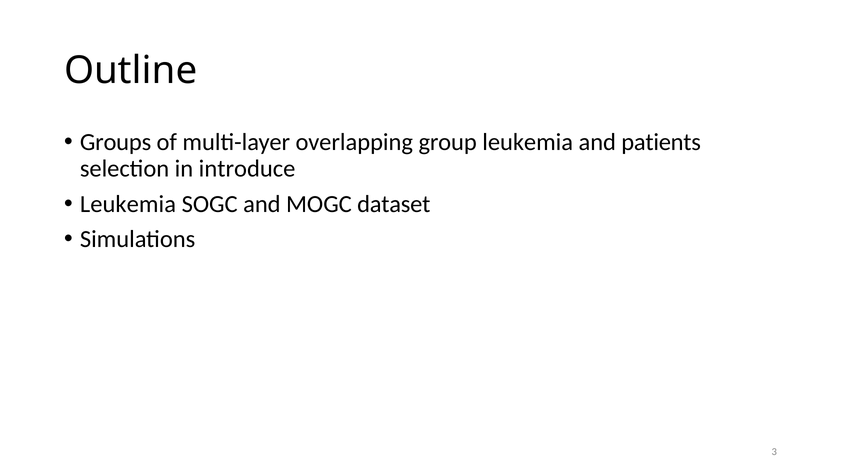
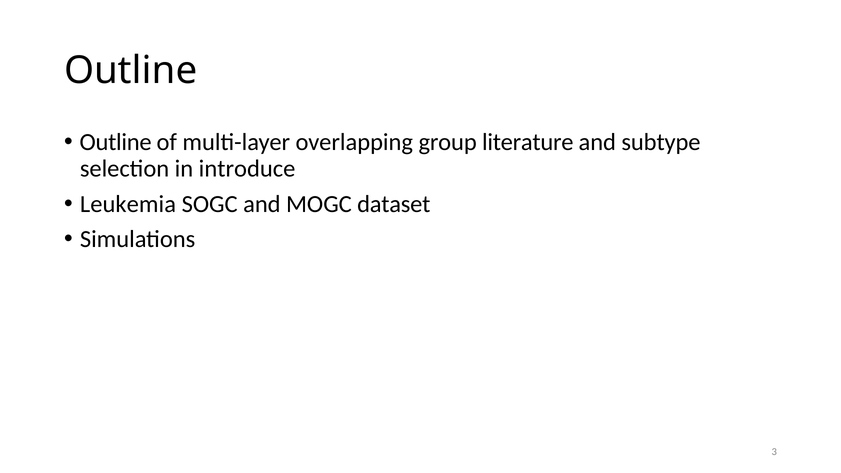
Groups at (116, 142): Groups -> Outline
group leukemia: leukemia -> literature
patients: patients -> subtype
